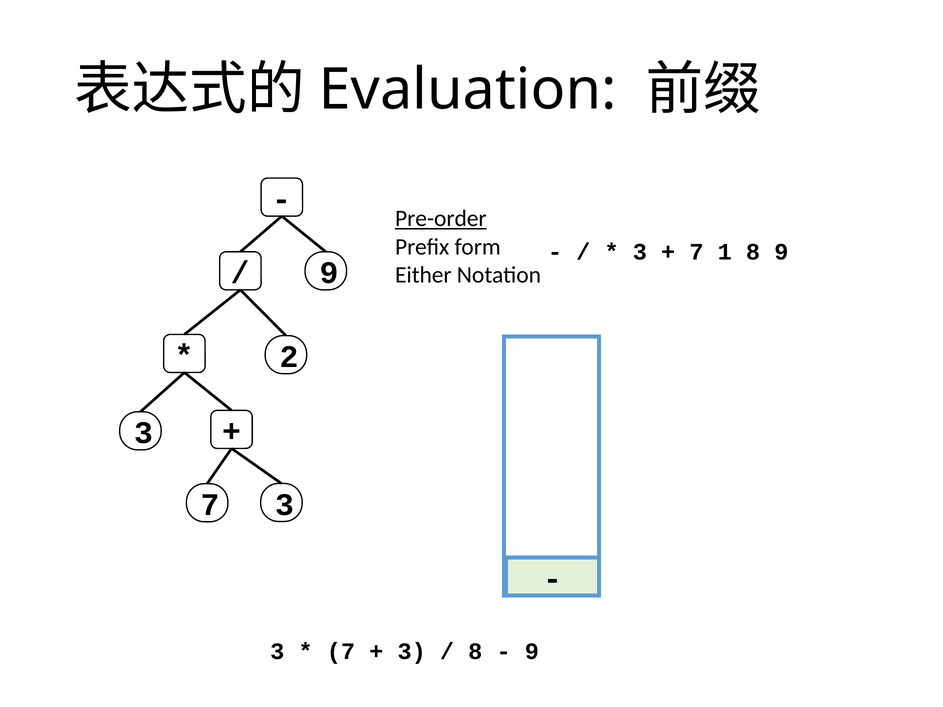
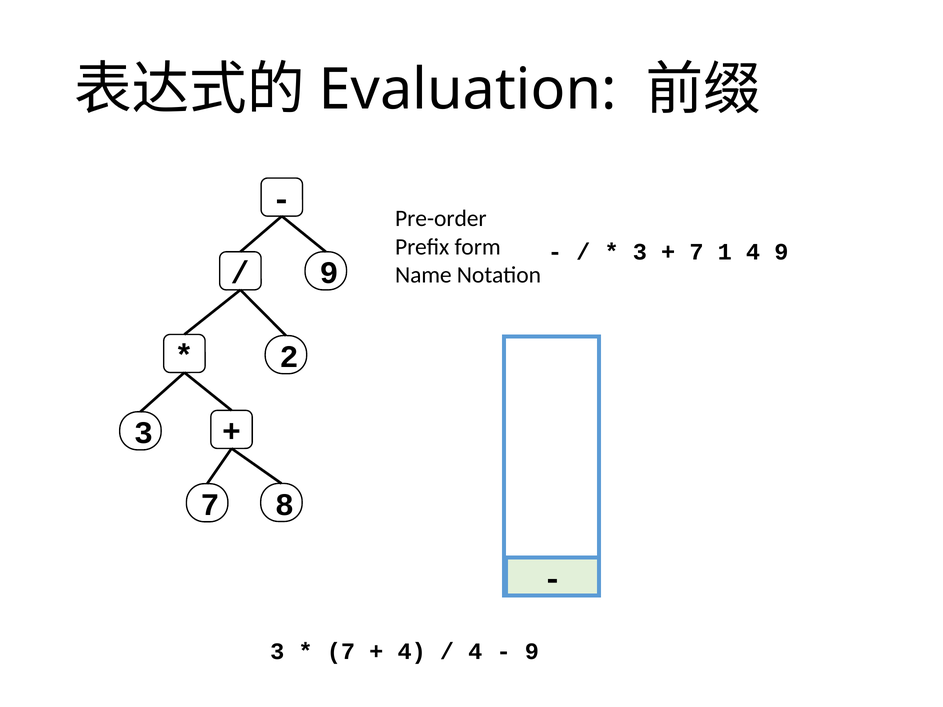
Pre-order underline: present -> none
1 8: 8 -> 4
Either: Either -> Name
7 3: 3 -> 8
3 at (412, 652): 3 -> 4
8 at (475, 652): 8 -> 4
